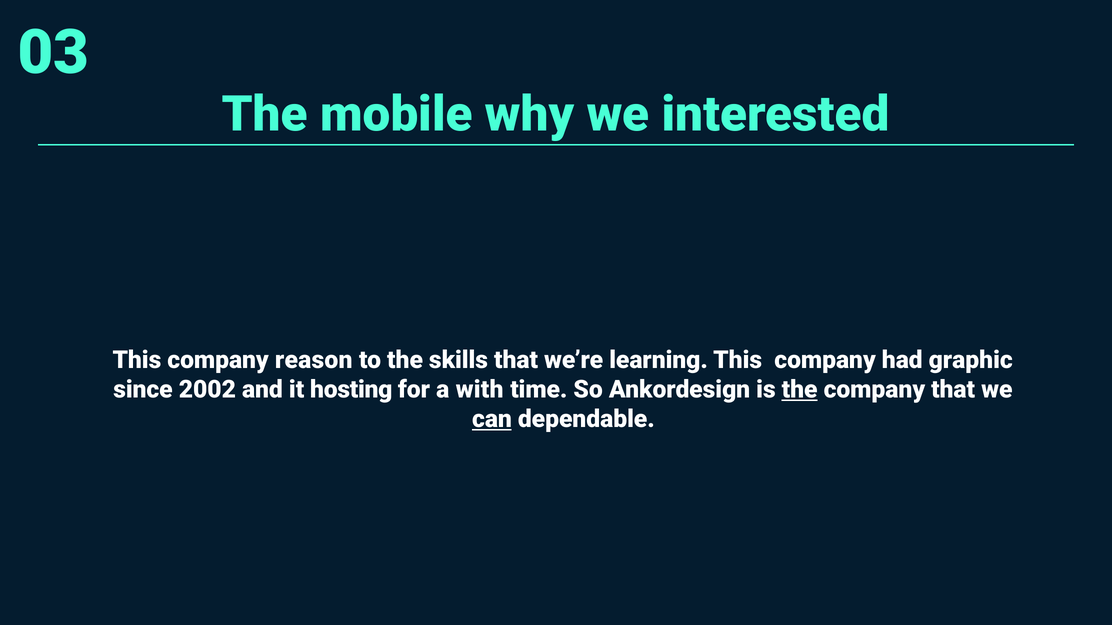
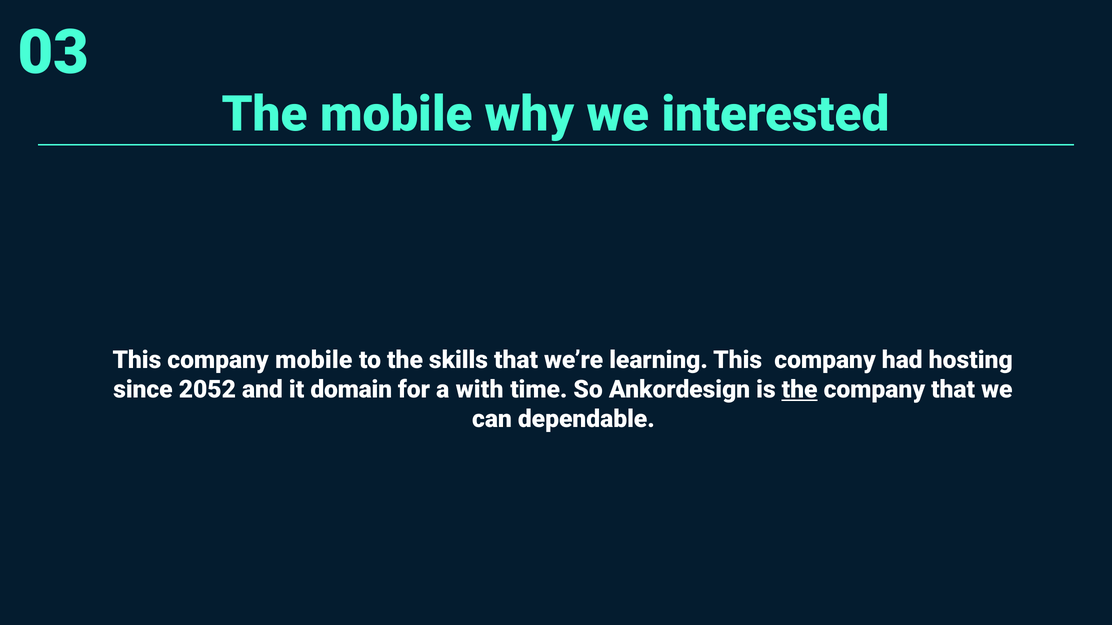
company reason: reason -> mobile
graphic: graphic -> hosting
2002: 2002 -> 2052
hosting: hosting -> domain
can underline: present -> none
